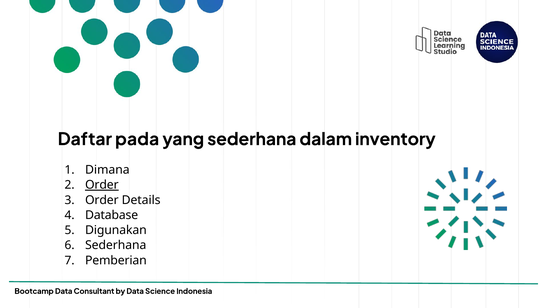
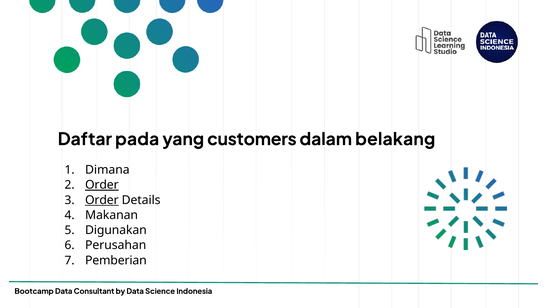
yang sederhana: sederhana -> customers
inventory: inventory -> belakang
Order at (102, 200) underline: none -> present
Database: Database -> Makanan
Sederhana at (116, 245): Sederhana -> Perusahan
